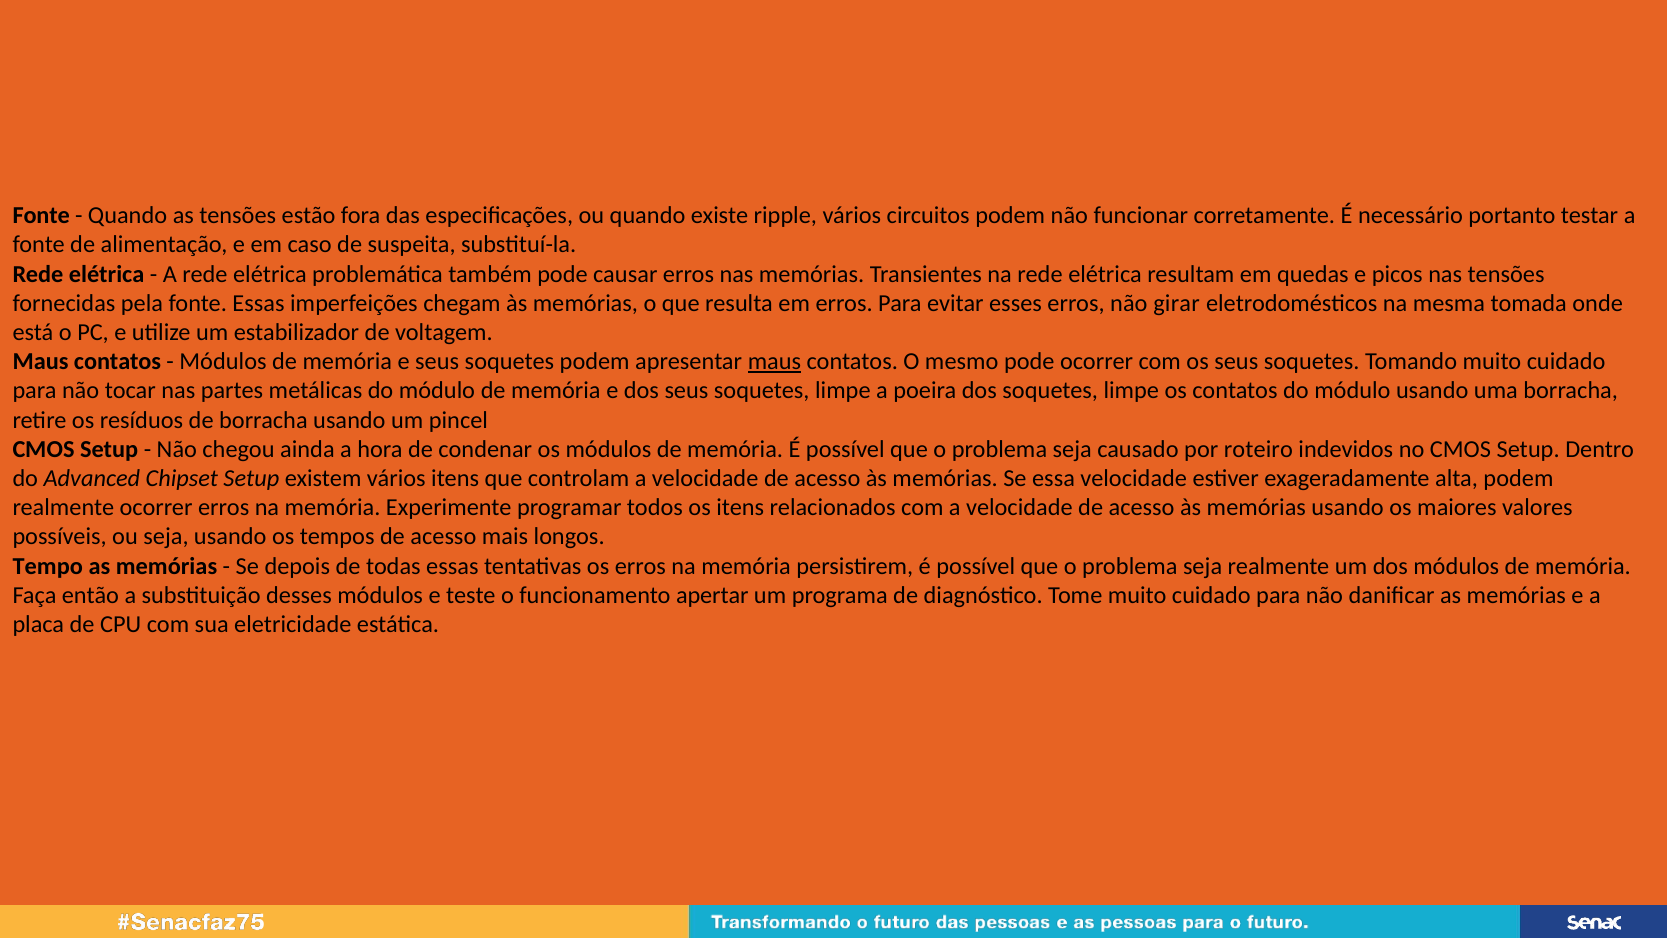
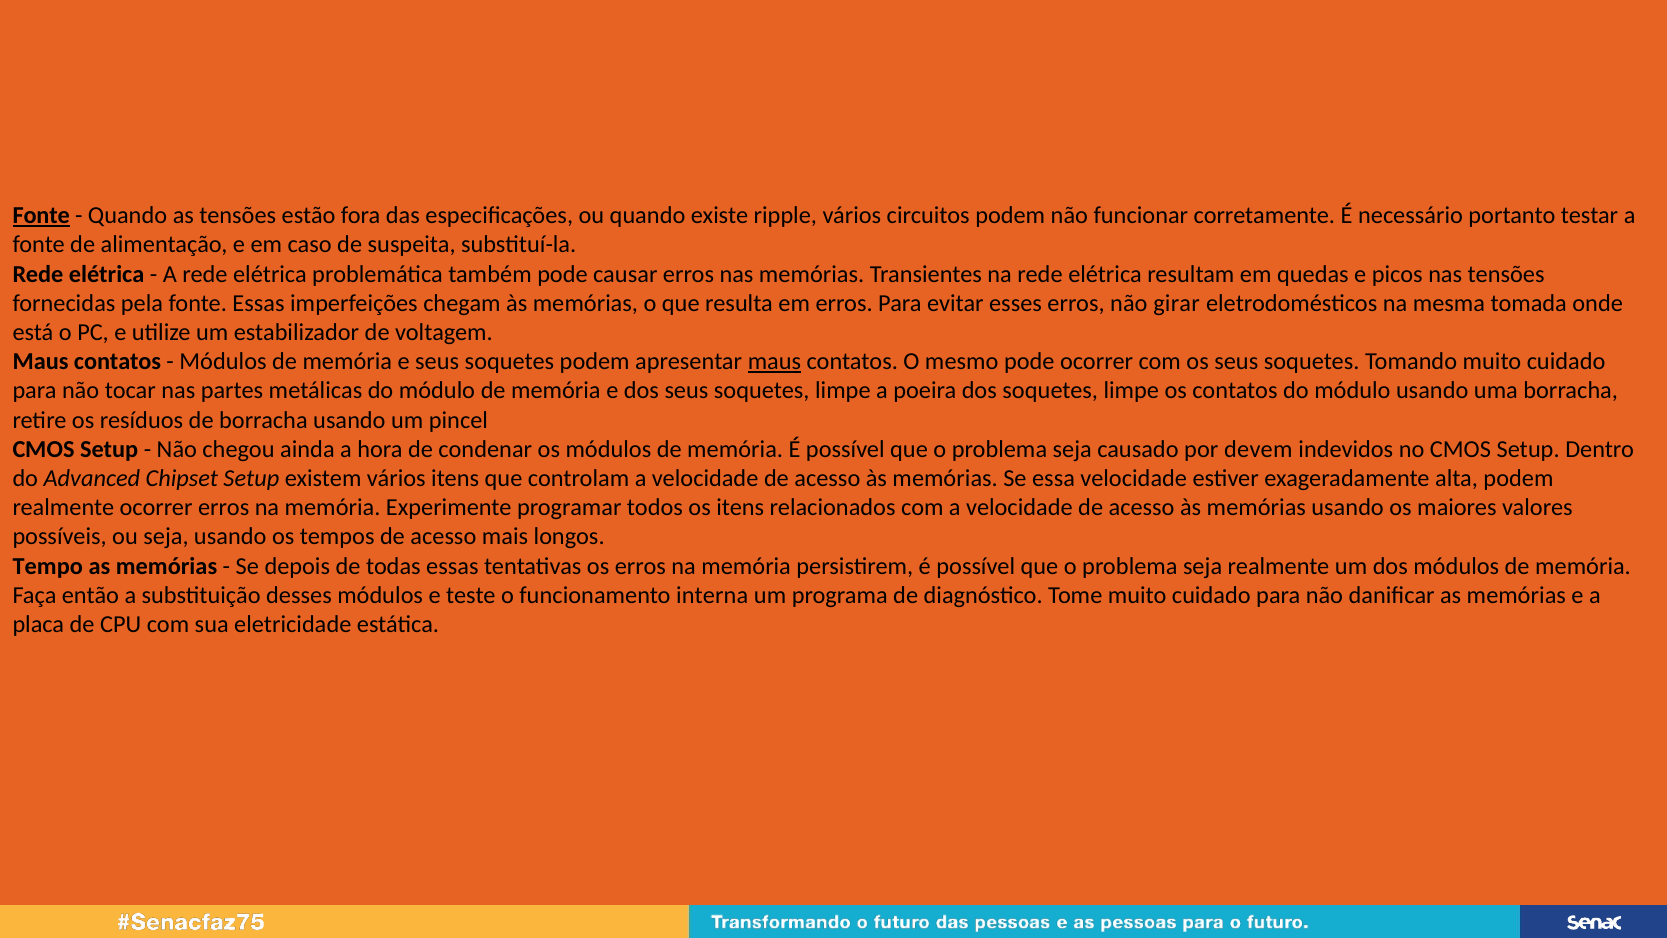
Fonte at (41, 216) underline: none -> present
roteiro: roteiro -> devem
apertar: apertar -> interna
